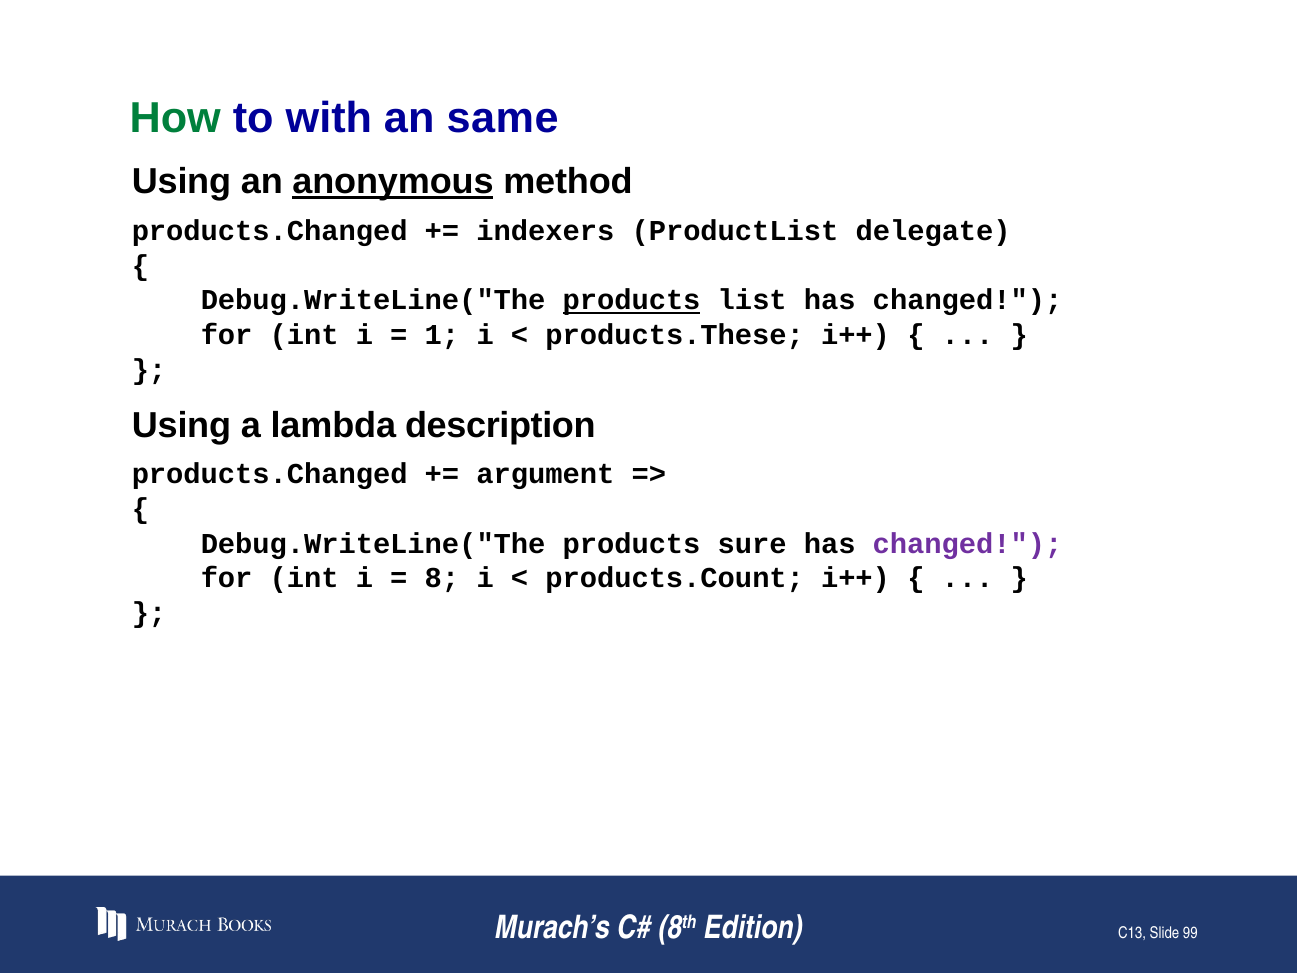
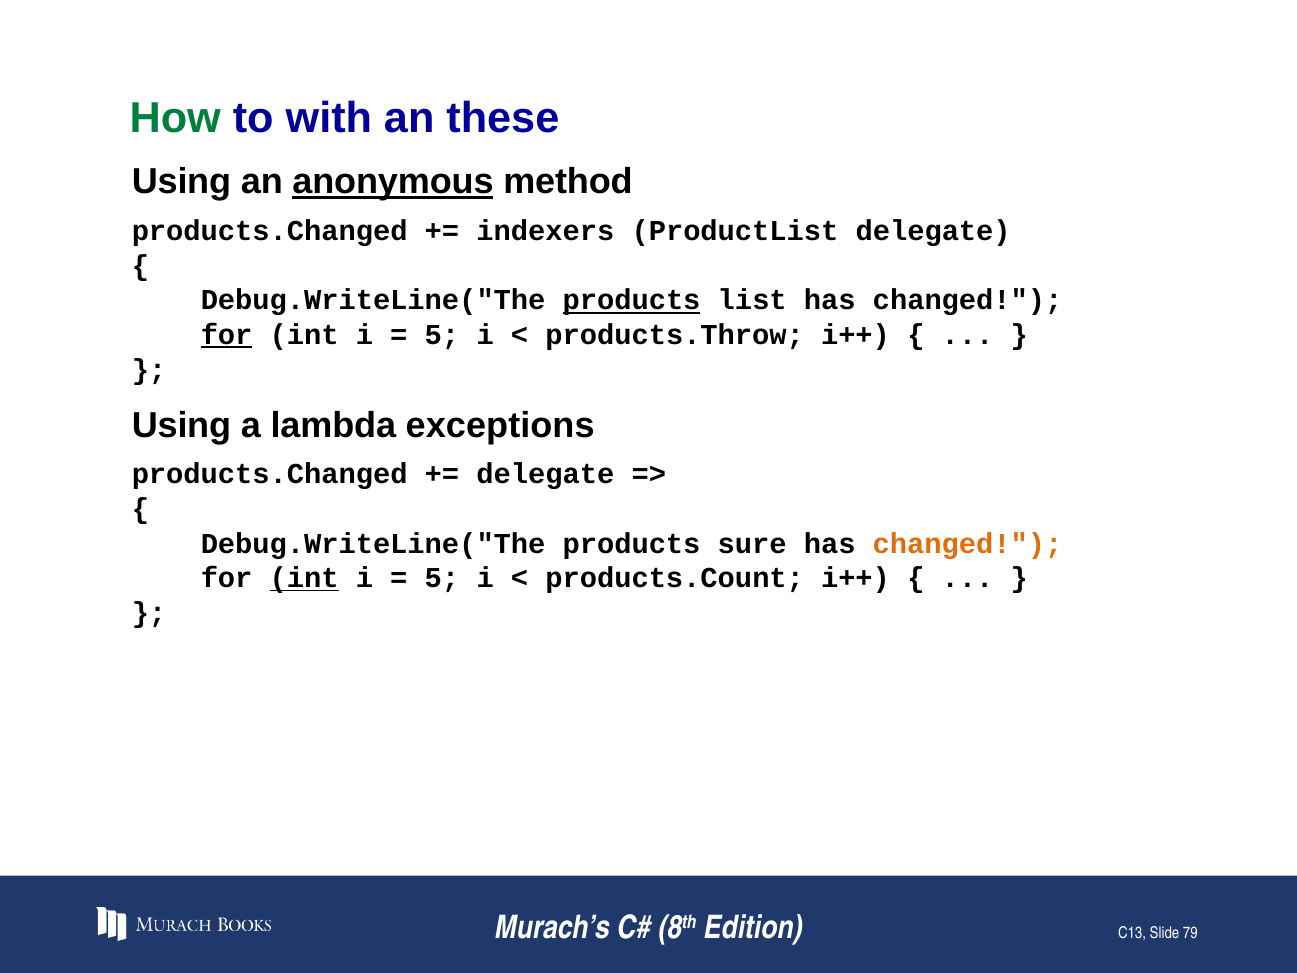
same: same -> these
for at (227, 335) underline: none -> present
1 at (442, 335): 1 -> 5
products.These: products.These -> products.Throw
description: description -> exceptions
argument at (545, 474): argument -> delegate
changed at (968, 543) colour: purple -> orange
int at (304, 578) underline: none -> present
8 at (442, 578): 8 -> 5
99: 99 -> 79
